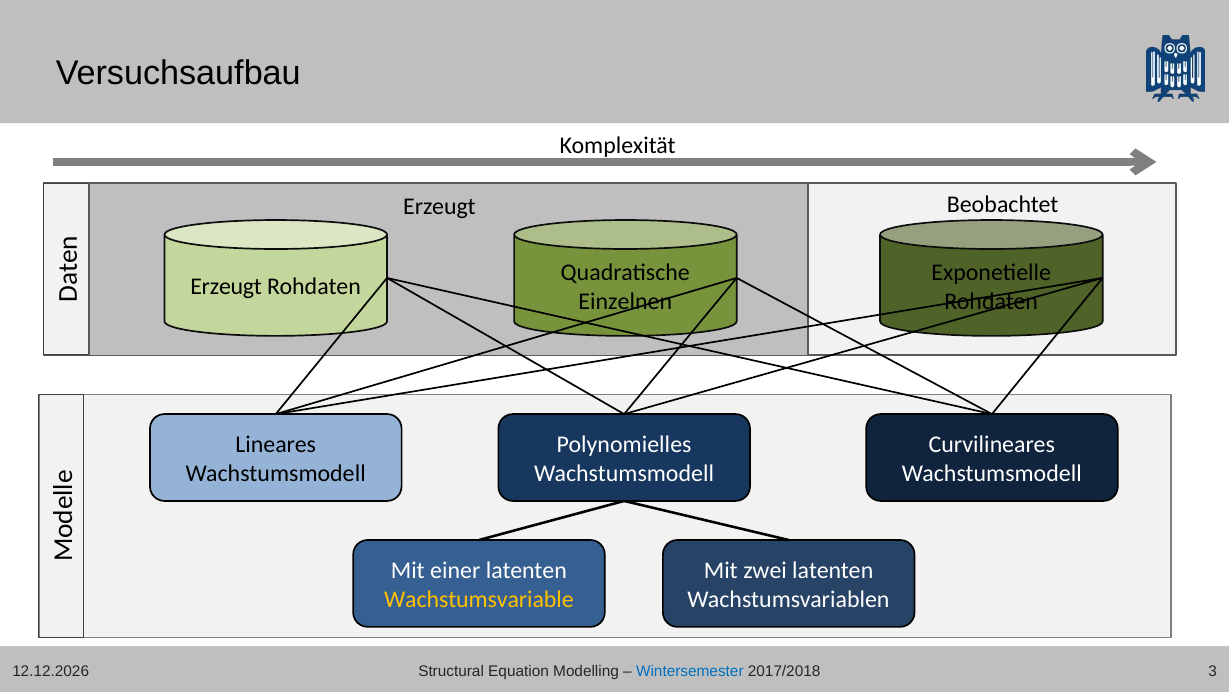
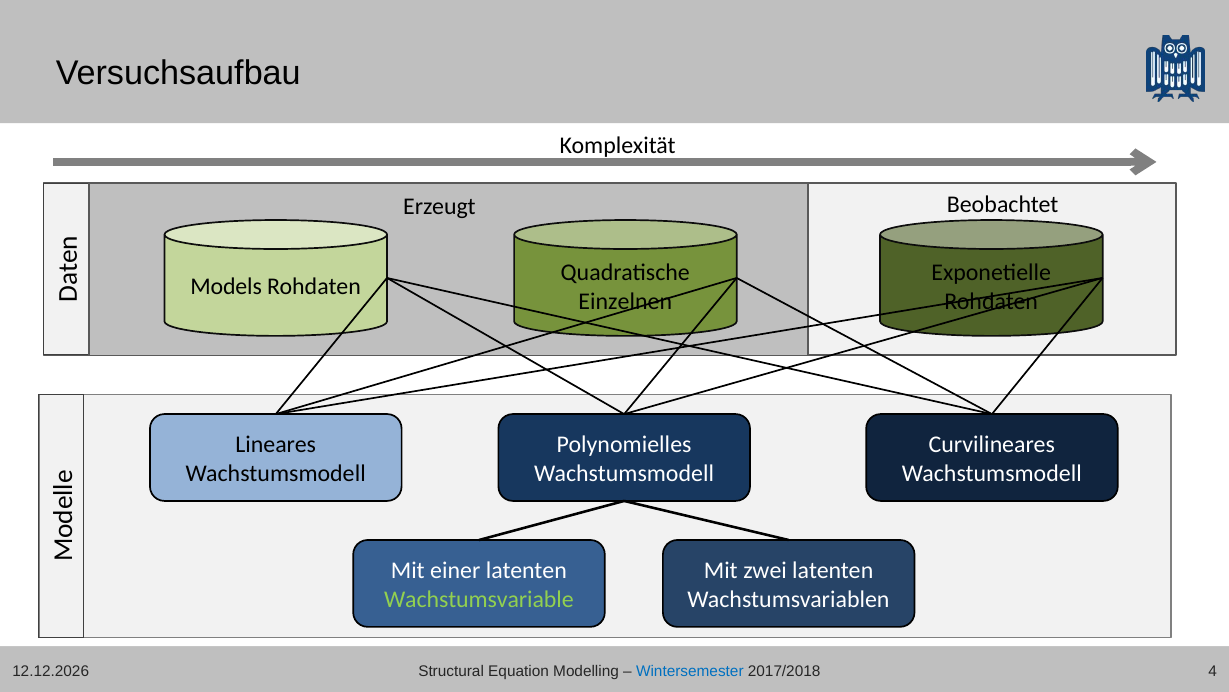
Erzeugt at (226, 287): Erzeugt -> Models
Wachstumsvariable colour: yellow -> light green
3: 3 -> 4
